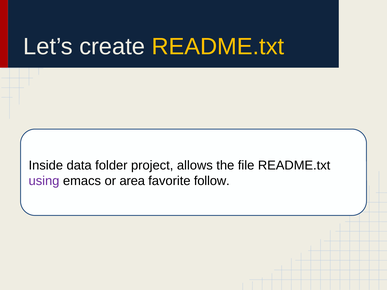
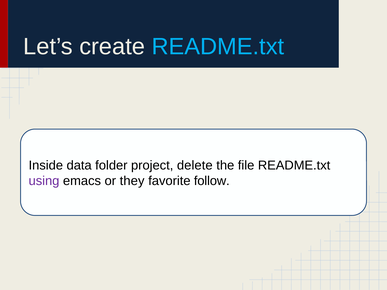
README.txt at (218, 46) colour: yellow -> light blue
allows: allows -> delete
area: area -> they
